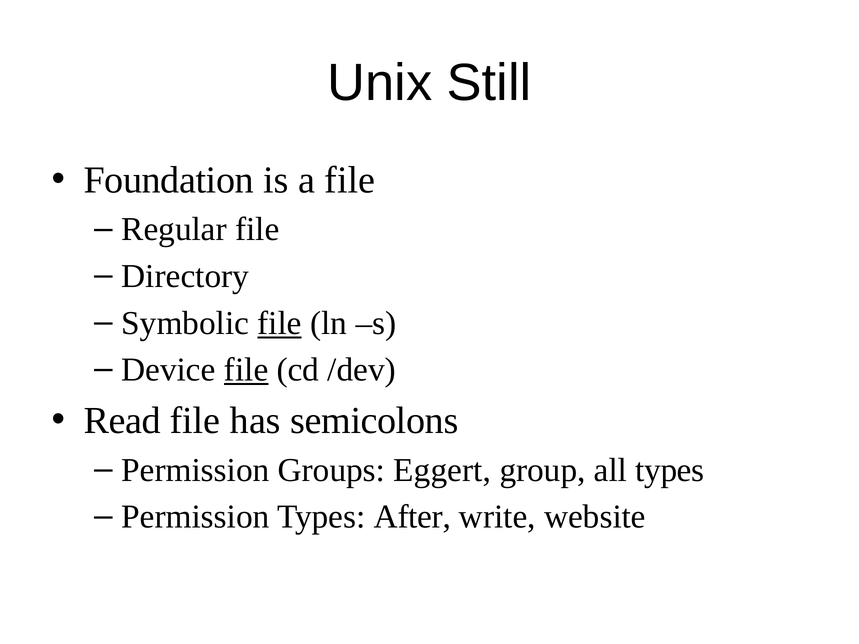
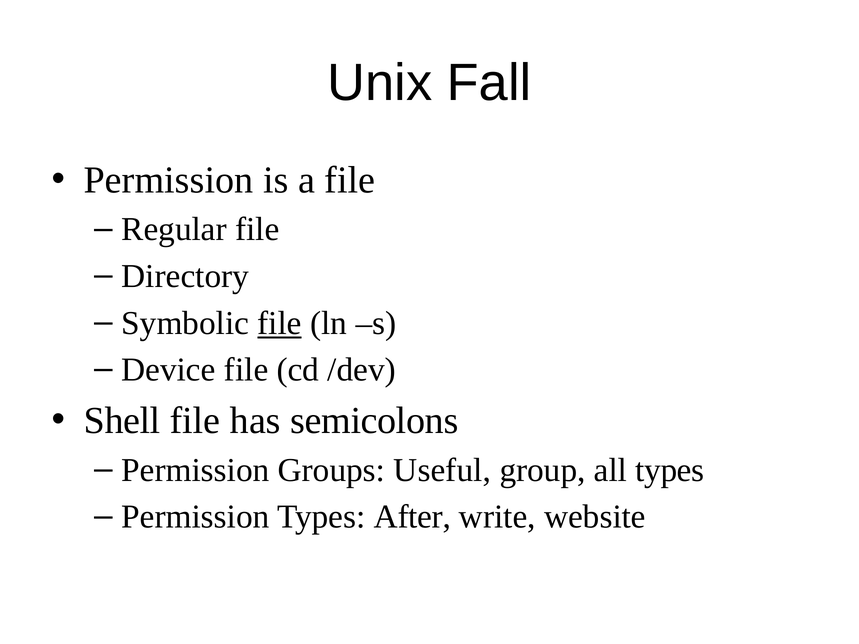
Still: Still -> Fall
Foundation at (169, 180): Foundation -> Permission
file at (246, 370) underline: present -> none
Read: Read -> Shell
Eggert: Eggert -> Useful
